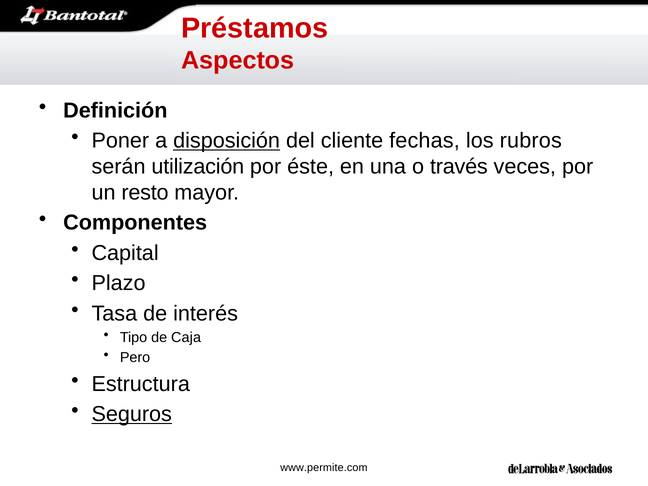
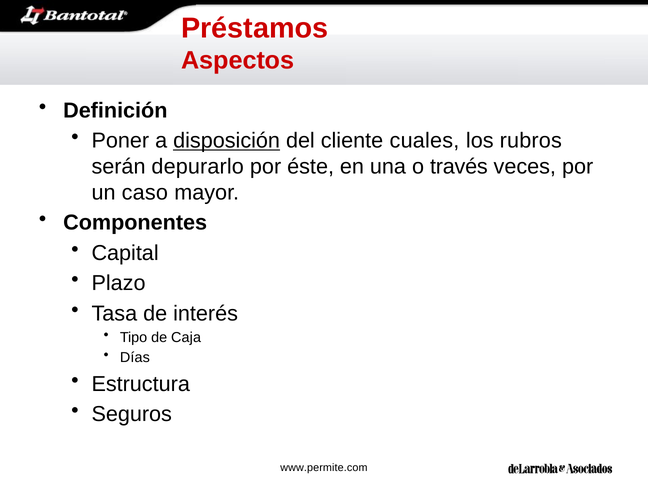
fechas: fechas -> cuales
utilización: utilización -> depurarlo
resto: resto -> caso
Pero: Pero -> Días
Seguros underline: present -> none
